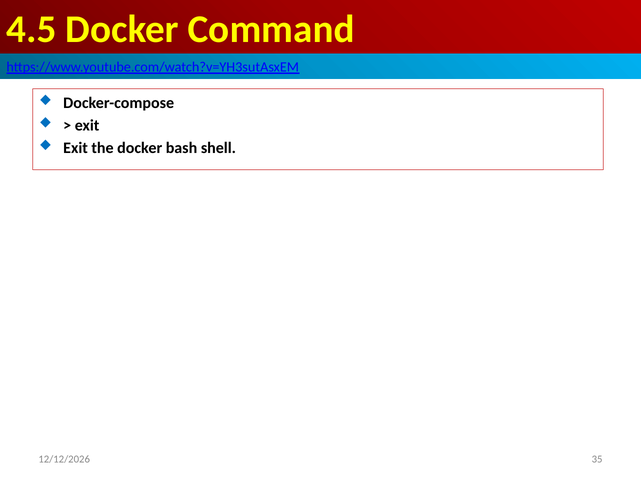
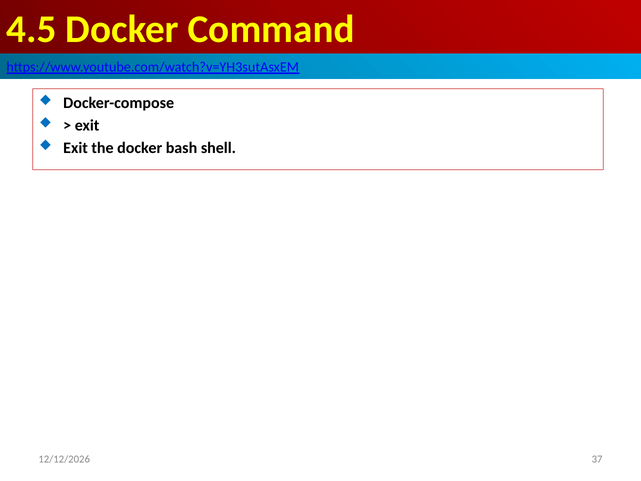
35: 35 -> 37
